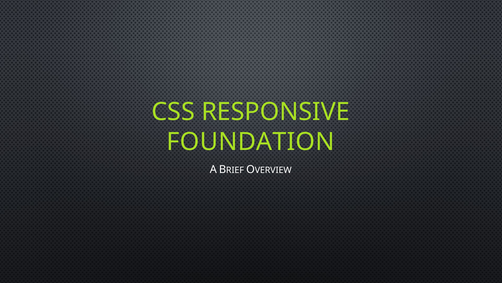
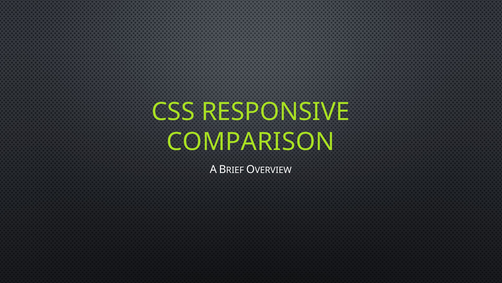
FOUNDATION: FOUNDATION -> COMPARISON
